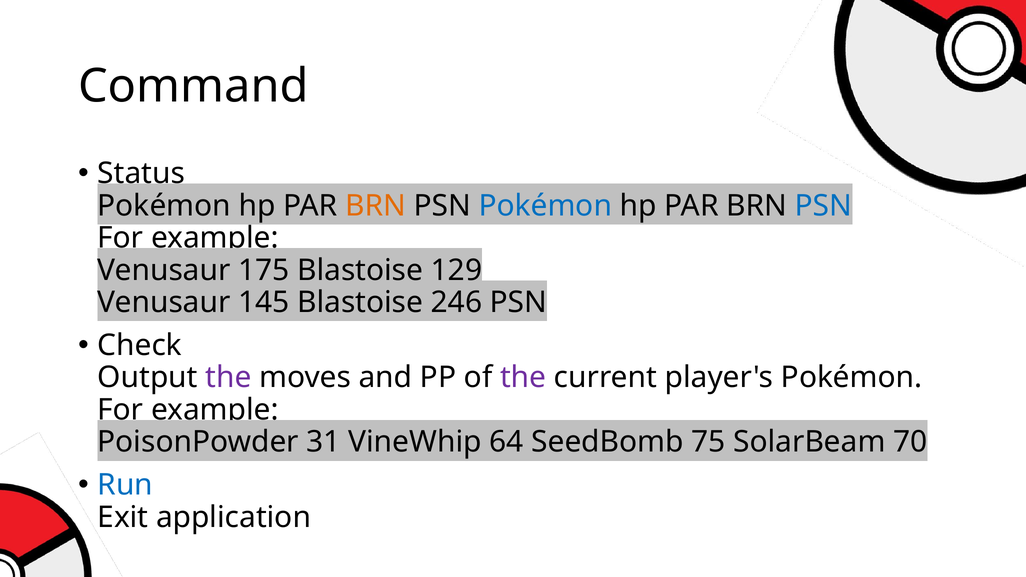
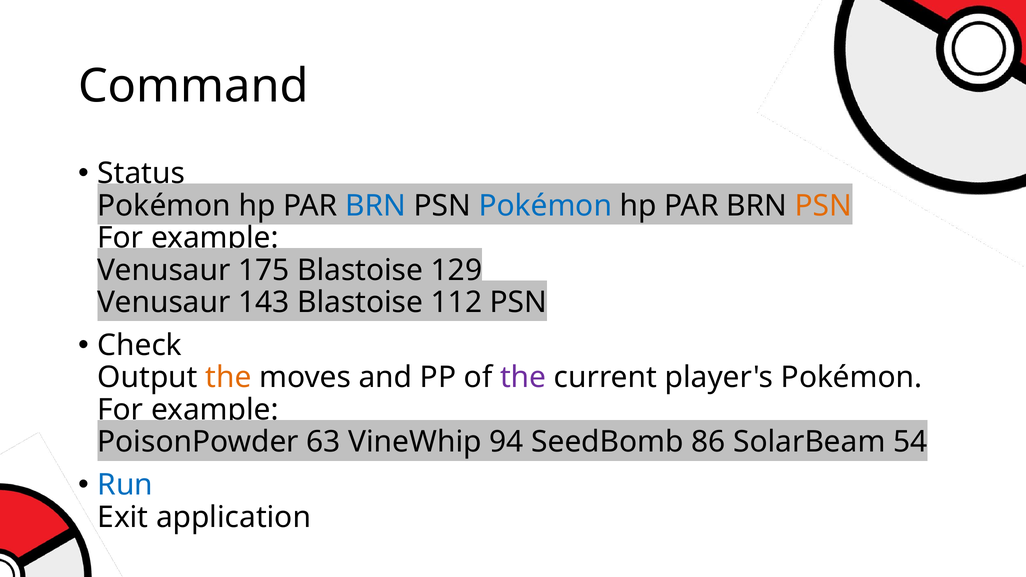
BRN at (376, 206) colour: orange -> blue
PSN at (824, 206) colour: blue -> orange
145: 145 -> 143
246: 246 -> 112
the at (228, 378) colour: purple -> orange
31: 31 -> 63
64: 64 -> 94
75: 75 -> 86
70: 70 -> 54
